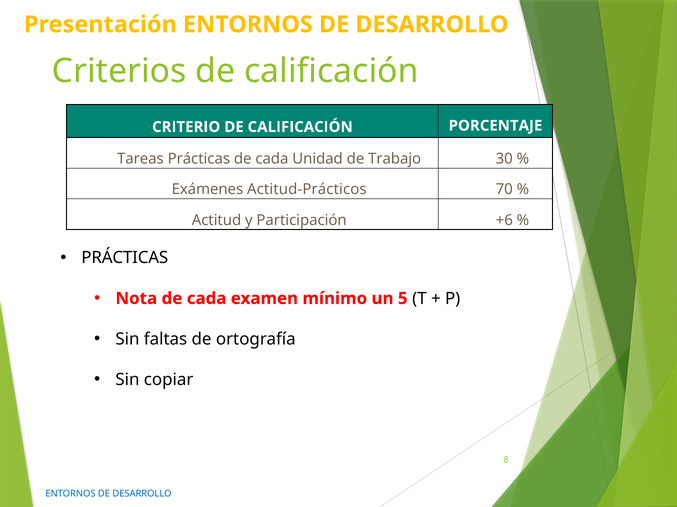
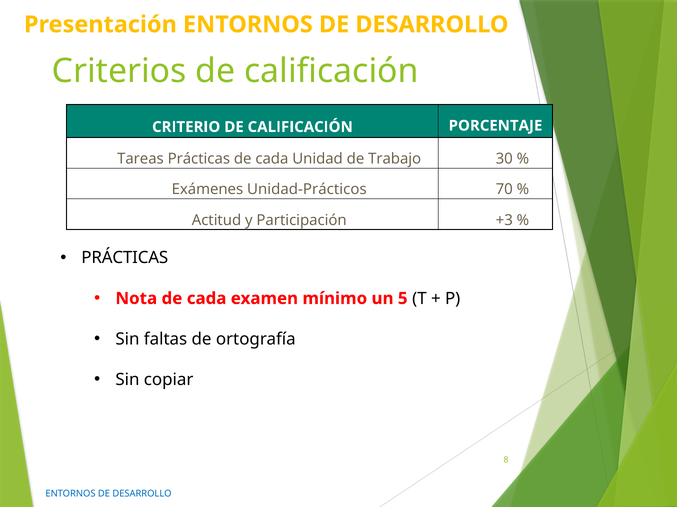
Actitud-Prácticos: Actitud-Prácticos -> Unidad-Prácticos
+6: +6 -> +3
